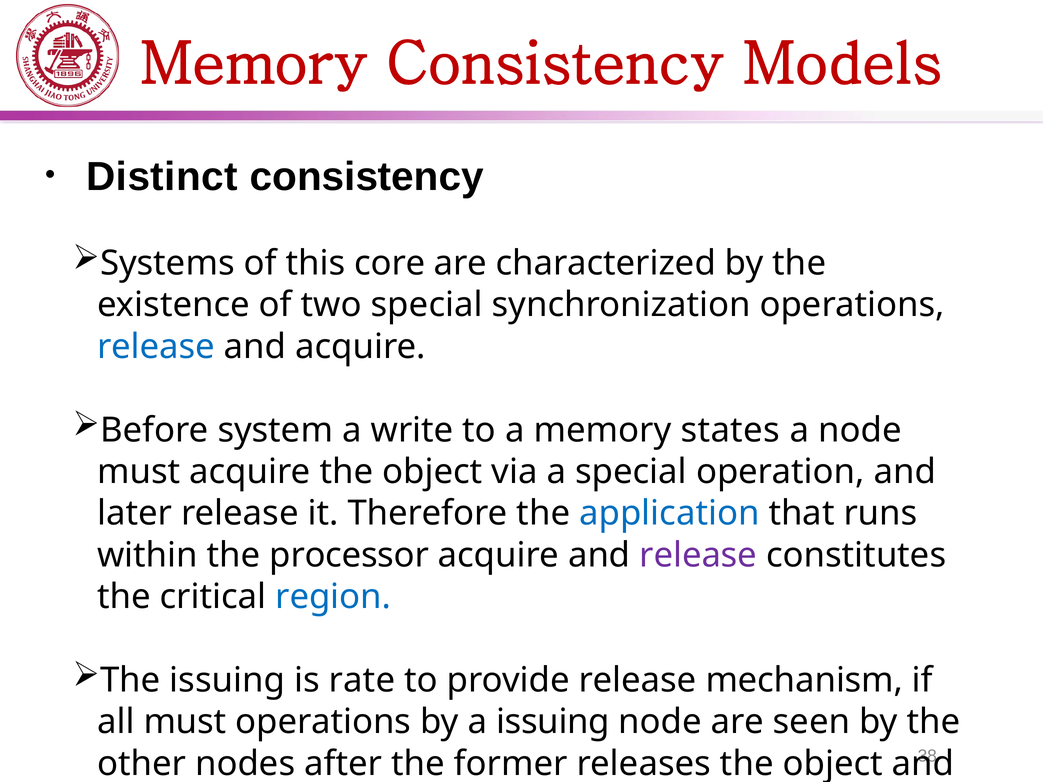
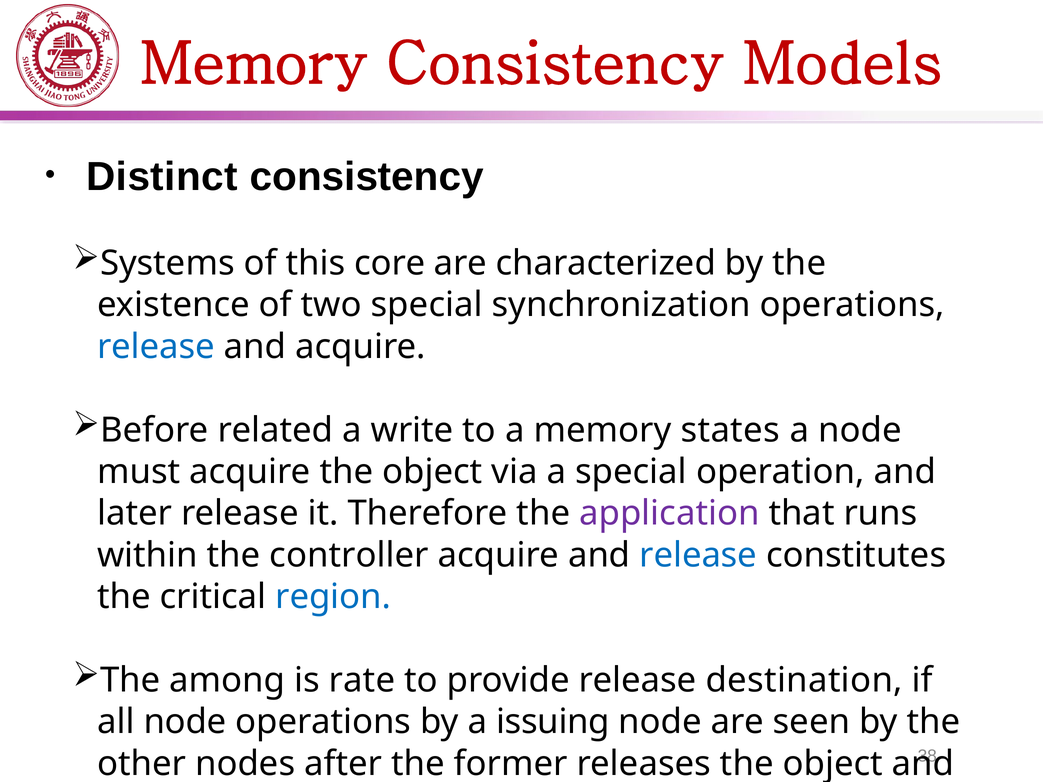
system: system -> related
application colour: blue -> purple
processor: processor -> controller
release at (698, 555) colour: purple -> blue
The issuing: issuing -> among
mechanism: mechanism -> destination
all must: must -> node
